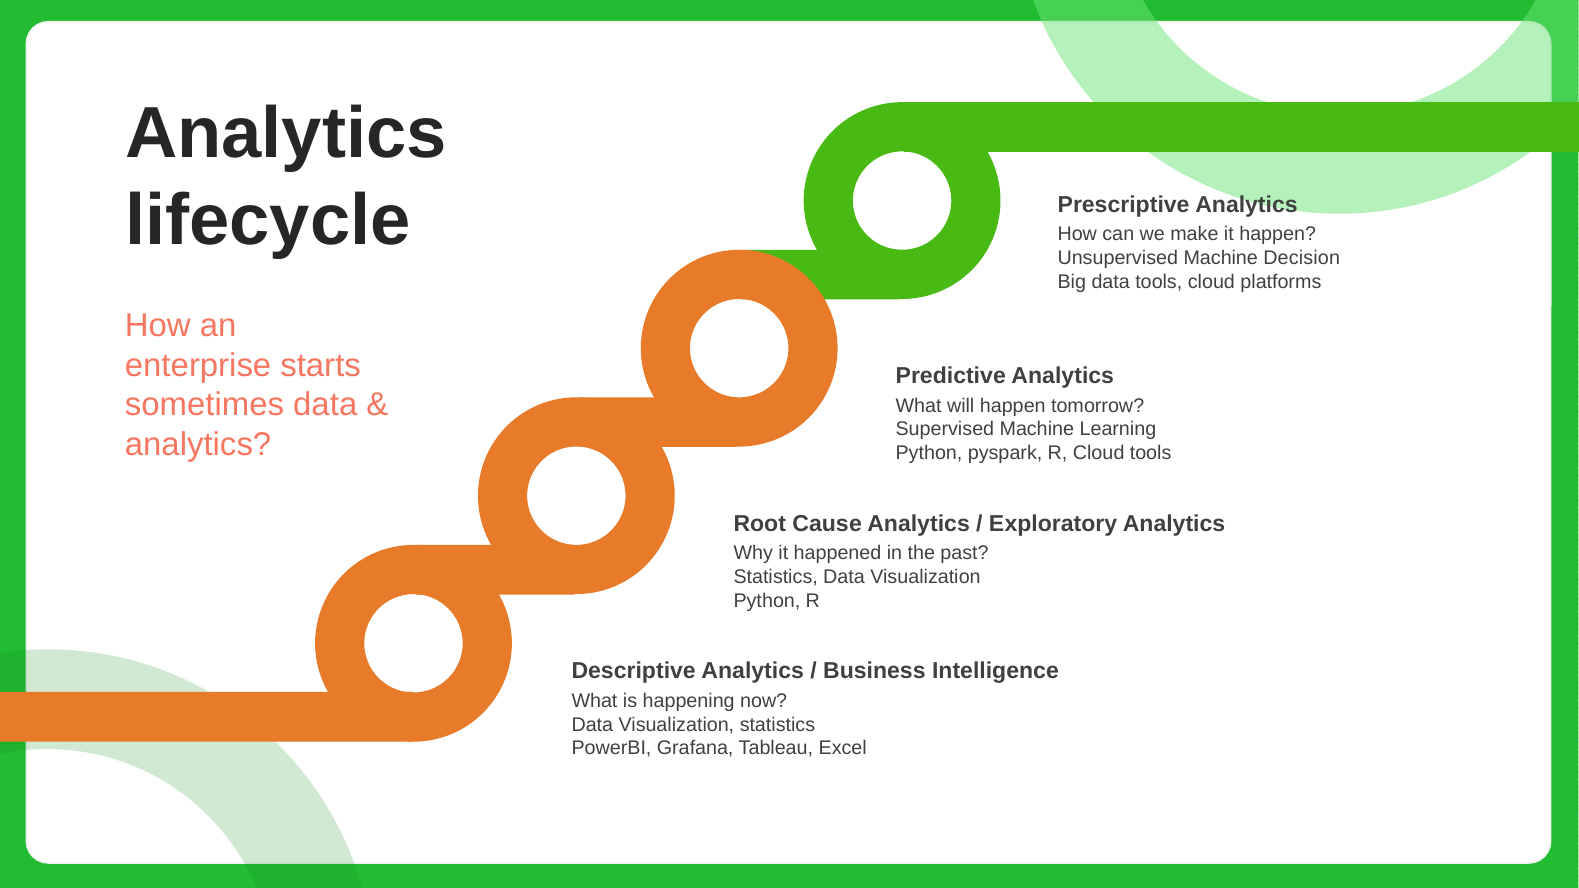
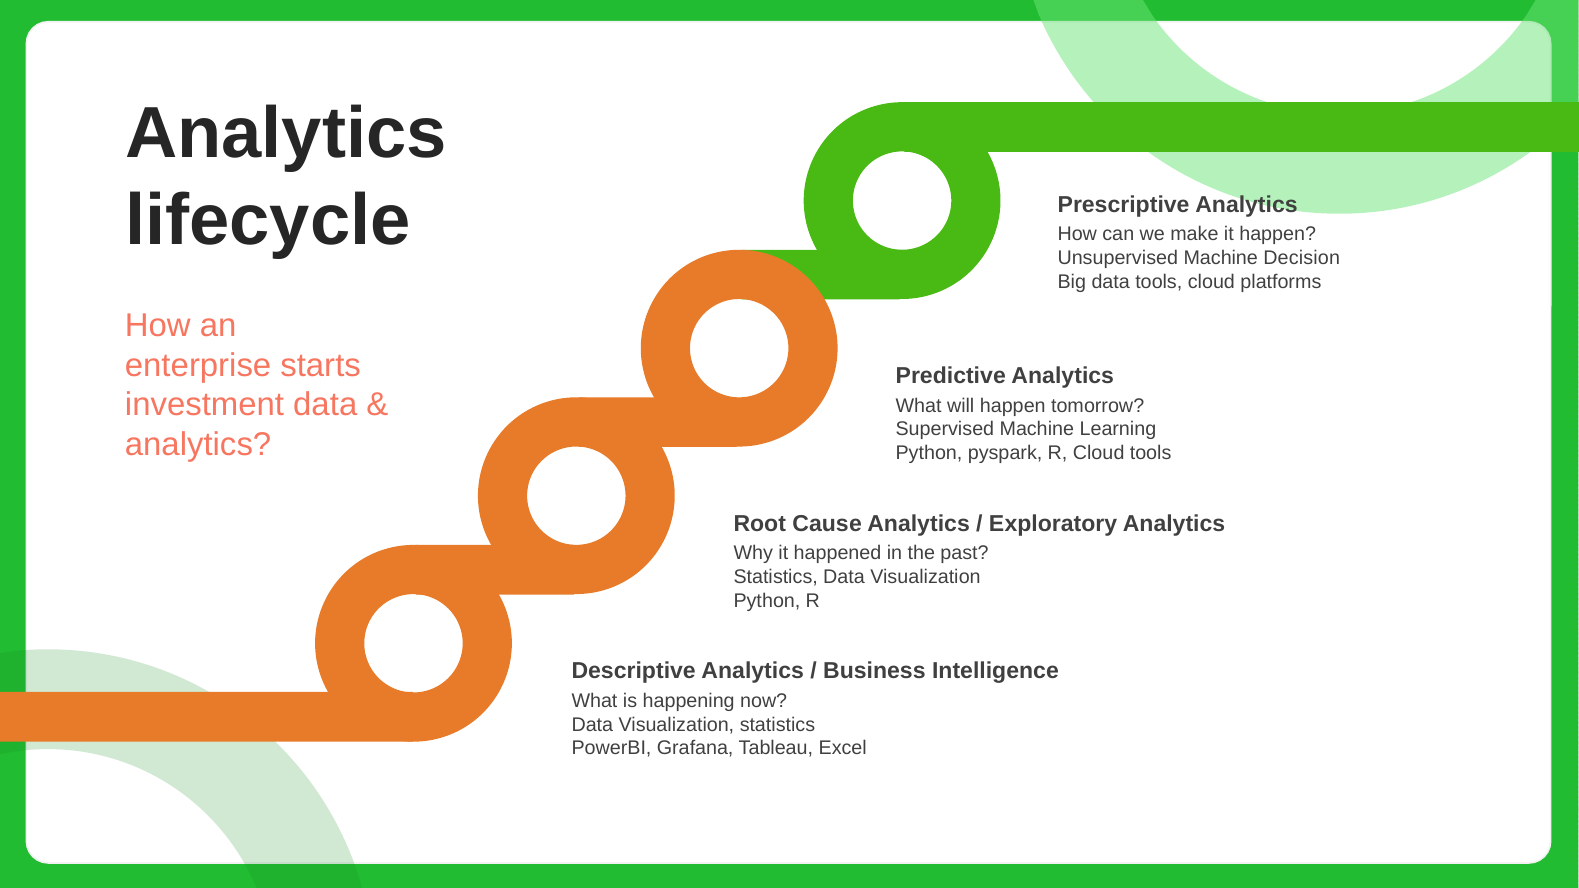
sometimes: sometimes -> investment
